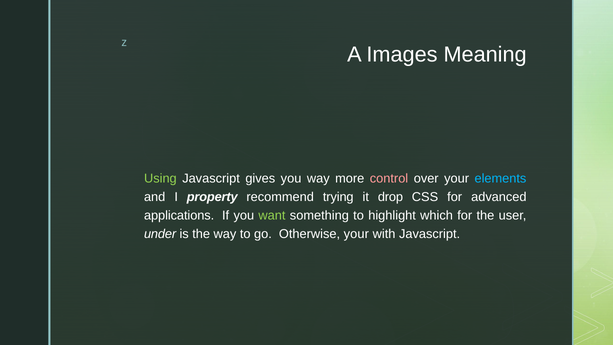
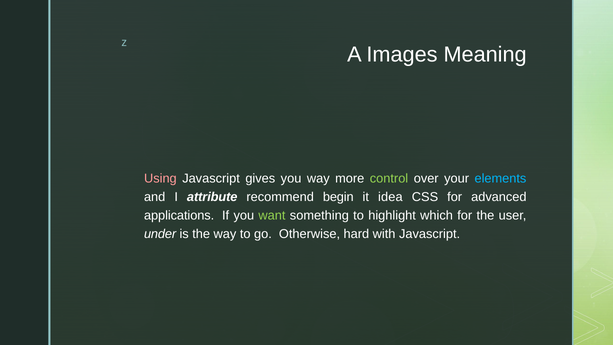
Using colour: light green -> pink
control colour: pink -> light green
property: property -> attribute
trying: trying -> begin
drop: drop -> idea
Otherwise your: your -> hard
